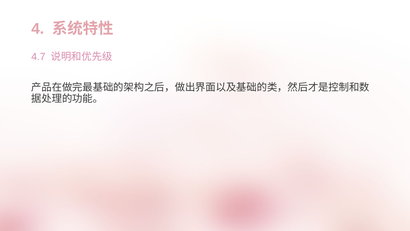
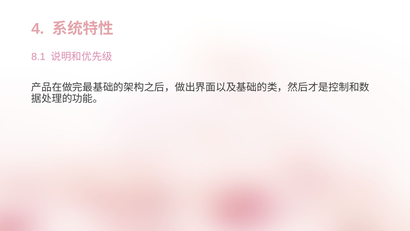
4.7: 4.7 -> 8.1
